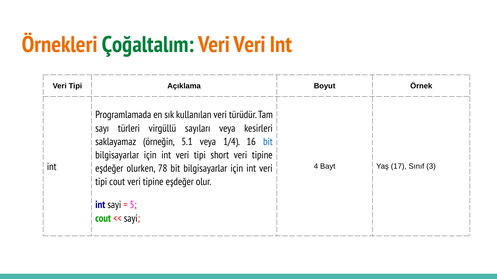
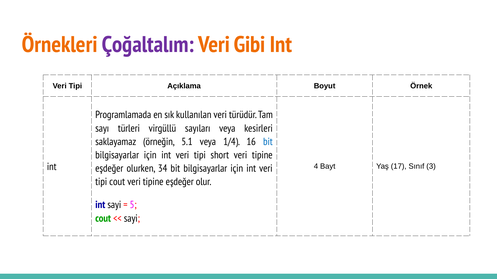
Çoğaltalım colour: green -> purple
Veri Veri: Veri -> Gibi
78: 78 -> 34
